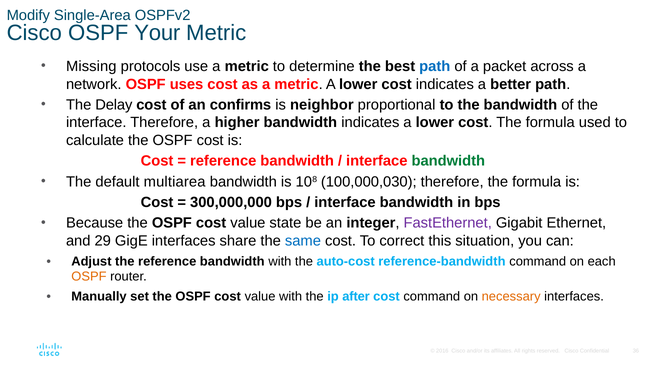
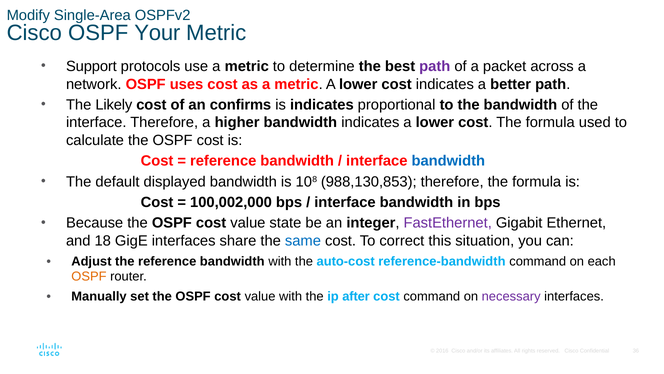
Missing: Missing -> Support
path at (435, 66) colour: blue -> purple
Delay: Delay -> Likely
is neighbor: neighbor -> indicates
bandwidth at (448, 161) colour: green -> blue
multiarea: multiarea -> displayed
100,000,030: 100,000,030 -> 988,130,853
300,000,000: 300,000,000 -> 100,002,000
29: 29 -> 18
necessary colour: orange -> purple
